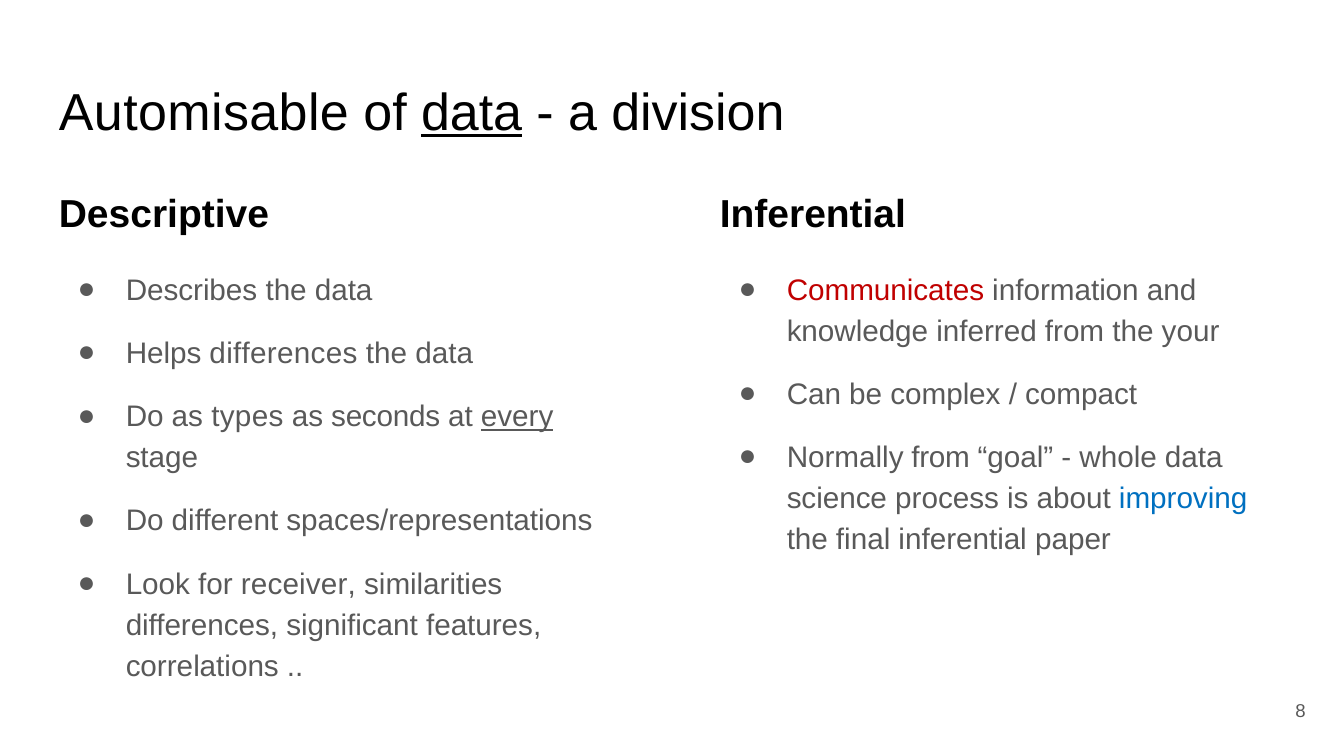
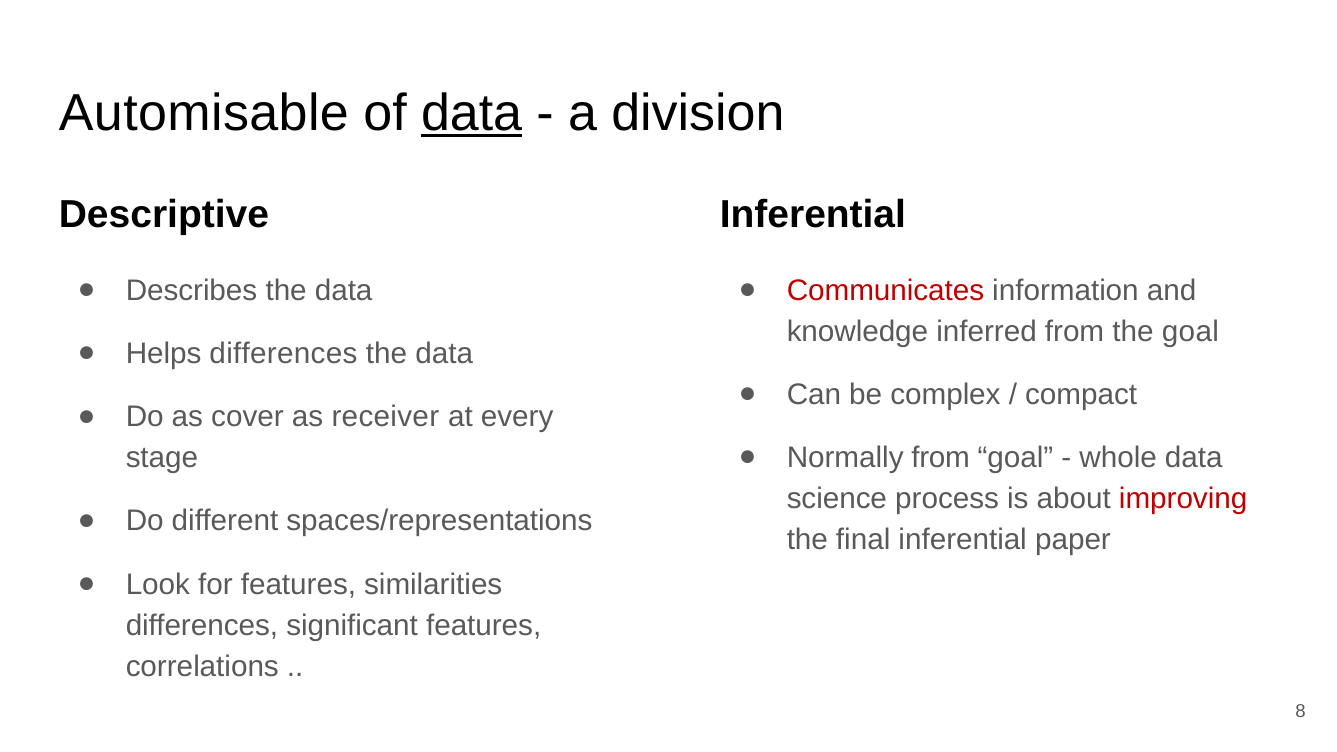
the your: your -> goal
types: types -> cover
seconds: seconds -> receiver
every underline: present -> none
improving colour: blue -> red
for receiver: receiver -> features
